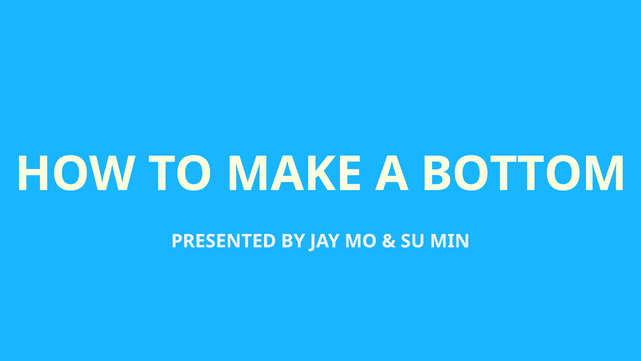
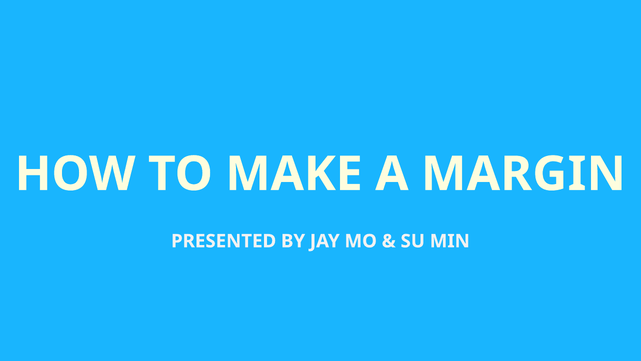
BOTTOM: BOTTOM -> MARGIN
